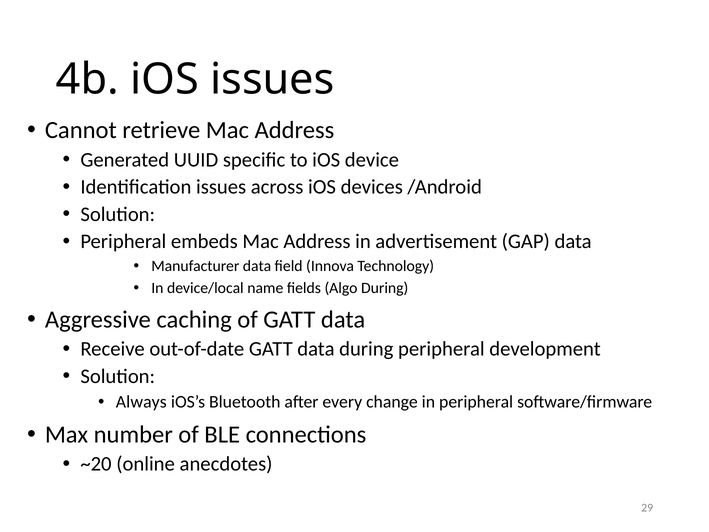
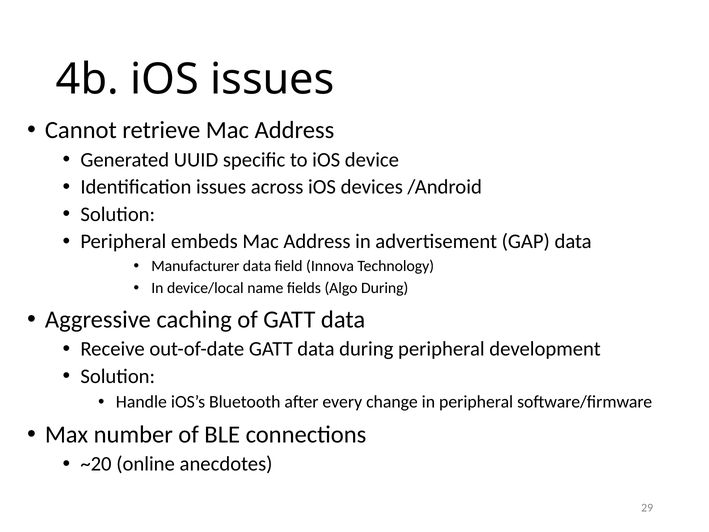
Always: Always -> Handle
